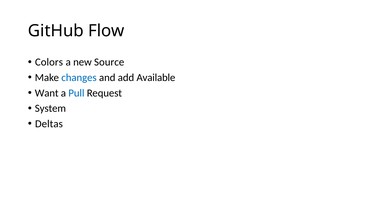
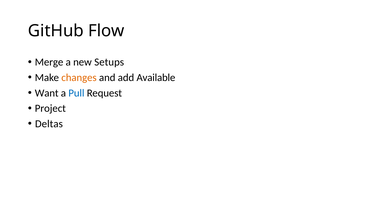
Colors: Colors -> Merge
Source: Source -> Setups
changes colour: blue -> orange
System: System -> Project
